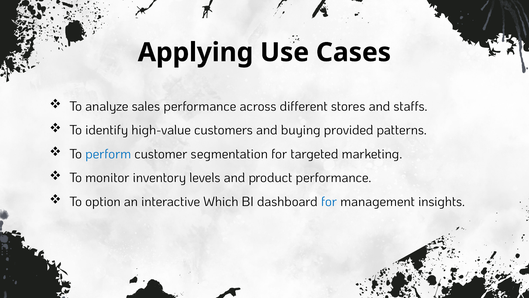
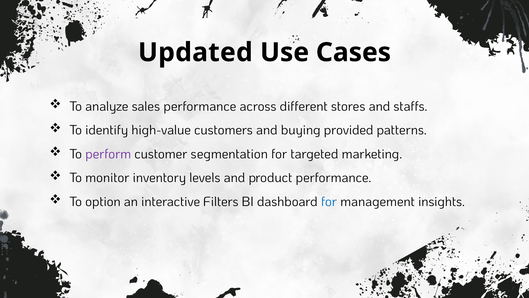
Applying: Applying -> Updated
perform colour: blue -> purple
Which: Which -> Filters
